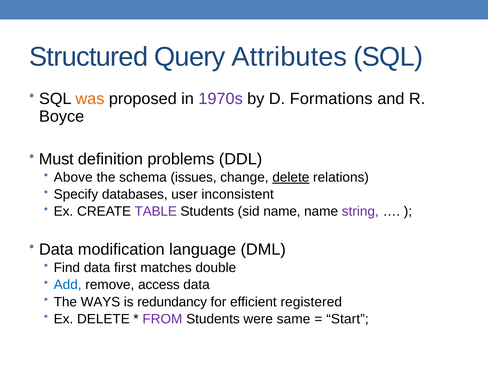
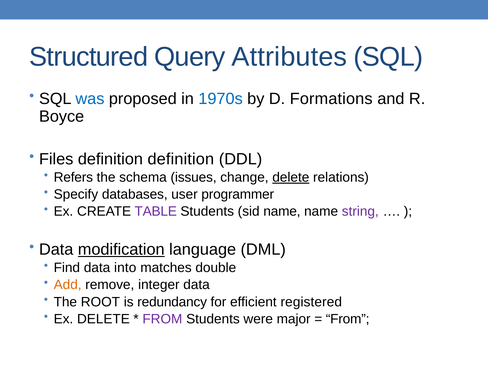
was colour: orange -> blue
1970s colour: purple -> blue
Must: Must -> Files
definition problems: problems -> definition
Above: Above -> Refers
inconsistent: inconsistent -> programmer
modification underline: none -> present
first: first -> into
Add colour: blue -> orange
access: access -> integer
WAYS: WAYS -> ROOT
same: same -> major
Start at (348, 319): Start -> From
